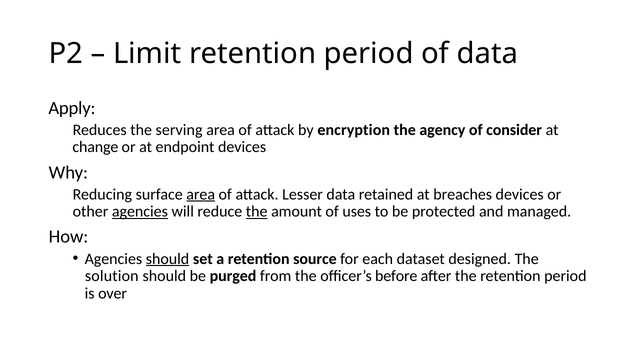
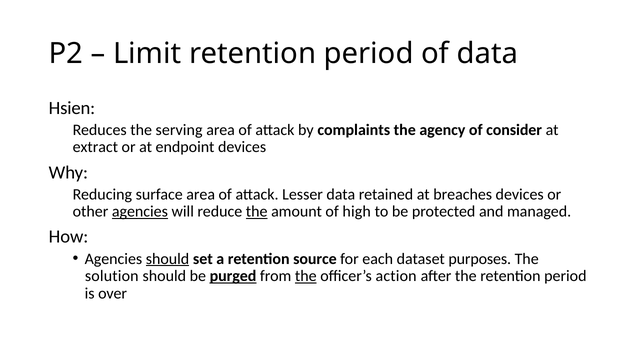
Apply: Apply -> Hsien
encryption: encryption -> complaints
change: change -> extract
area at (201, 195) underline: present -> none
uses: uses -> high
designed: designed -> purposes
purged underline: none -> present
the at (306, 276) underline: none -> present
before: before -> action
